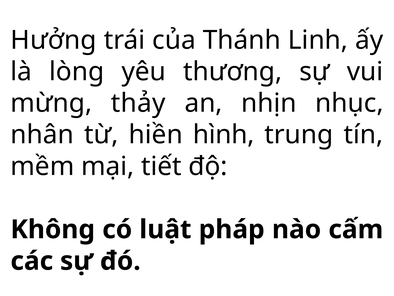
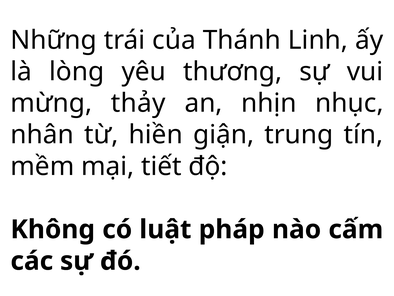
Hưởng: Hưởng -> Những
hình: hình -> giận
